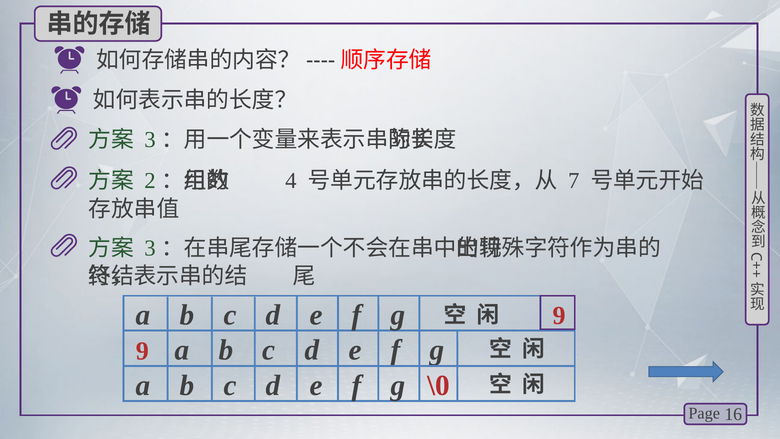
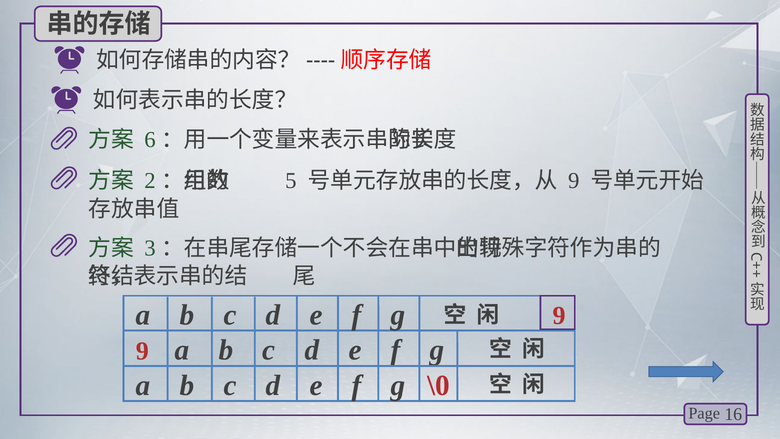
3 at (150, 140): 3 -> 6
4: 4 -> 5
7 at (574, 180): 7 -> 9
